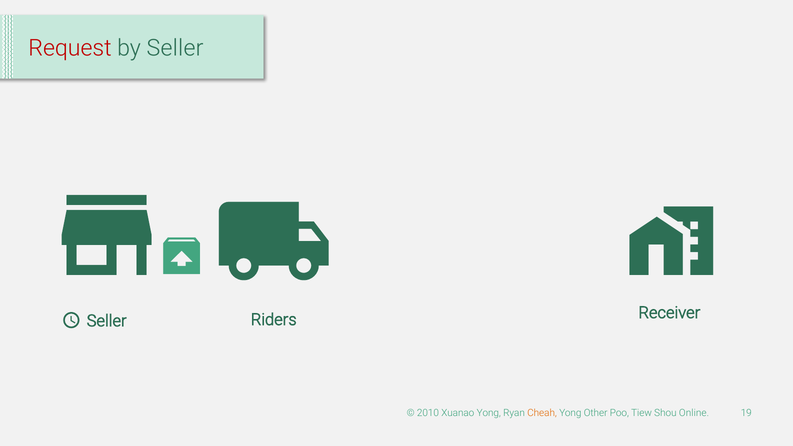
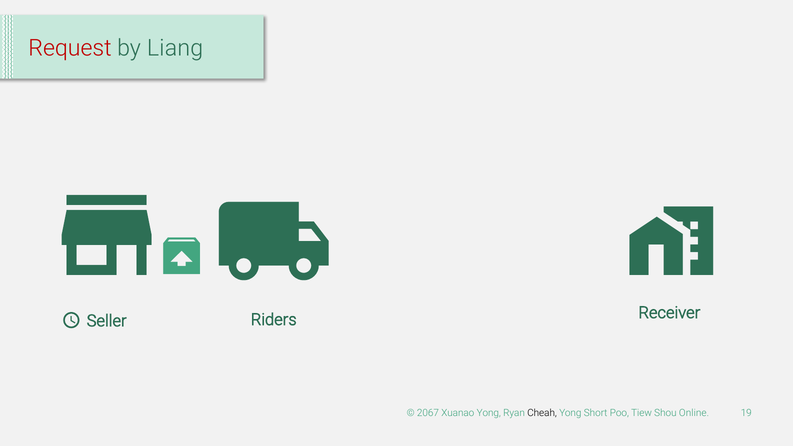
by Seller: Seller -> Liang
2010: 2010 -> 2067
Cheah colour: orange -> black
Other: Other -> Short
